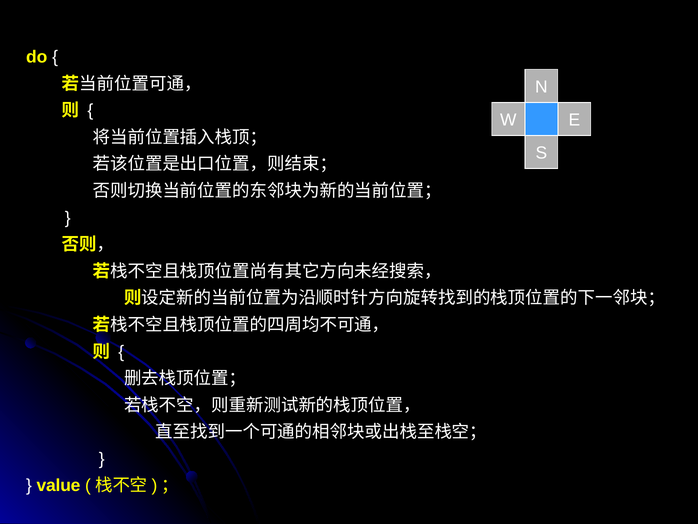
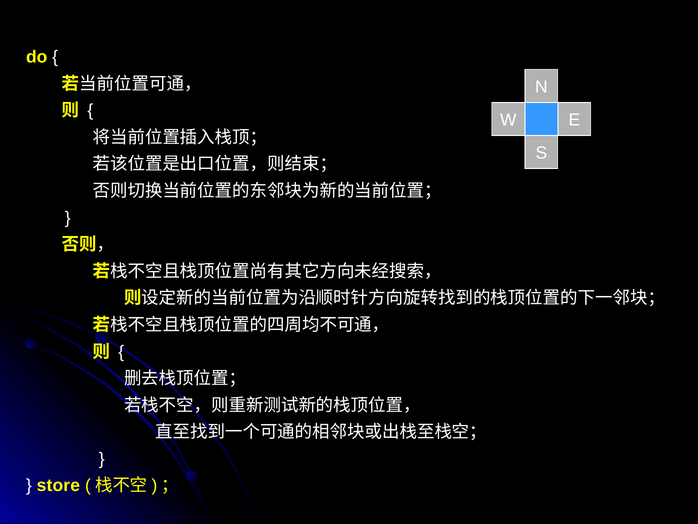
value: value -> store
